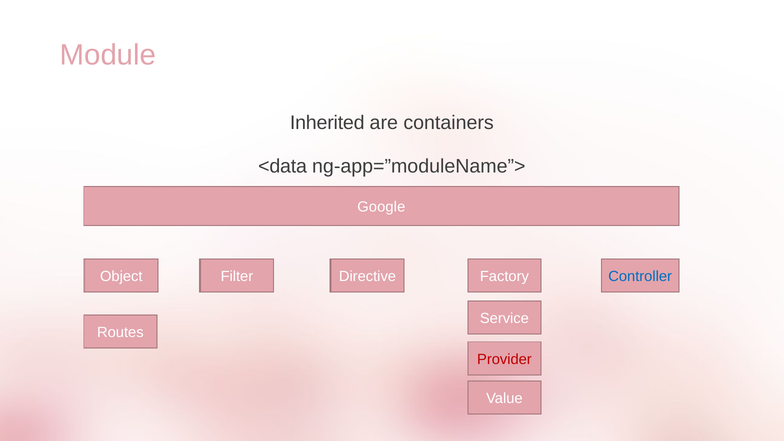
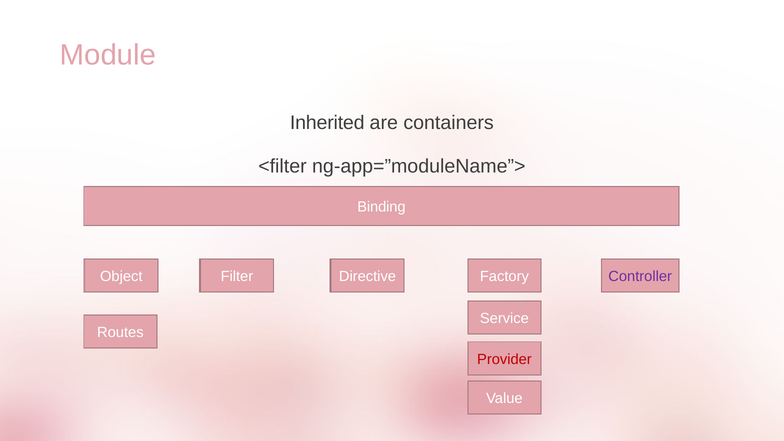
<data: <data -> <filter
Google: Google -> Binding
Controller colour: blue -> purple
